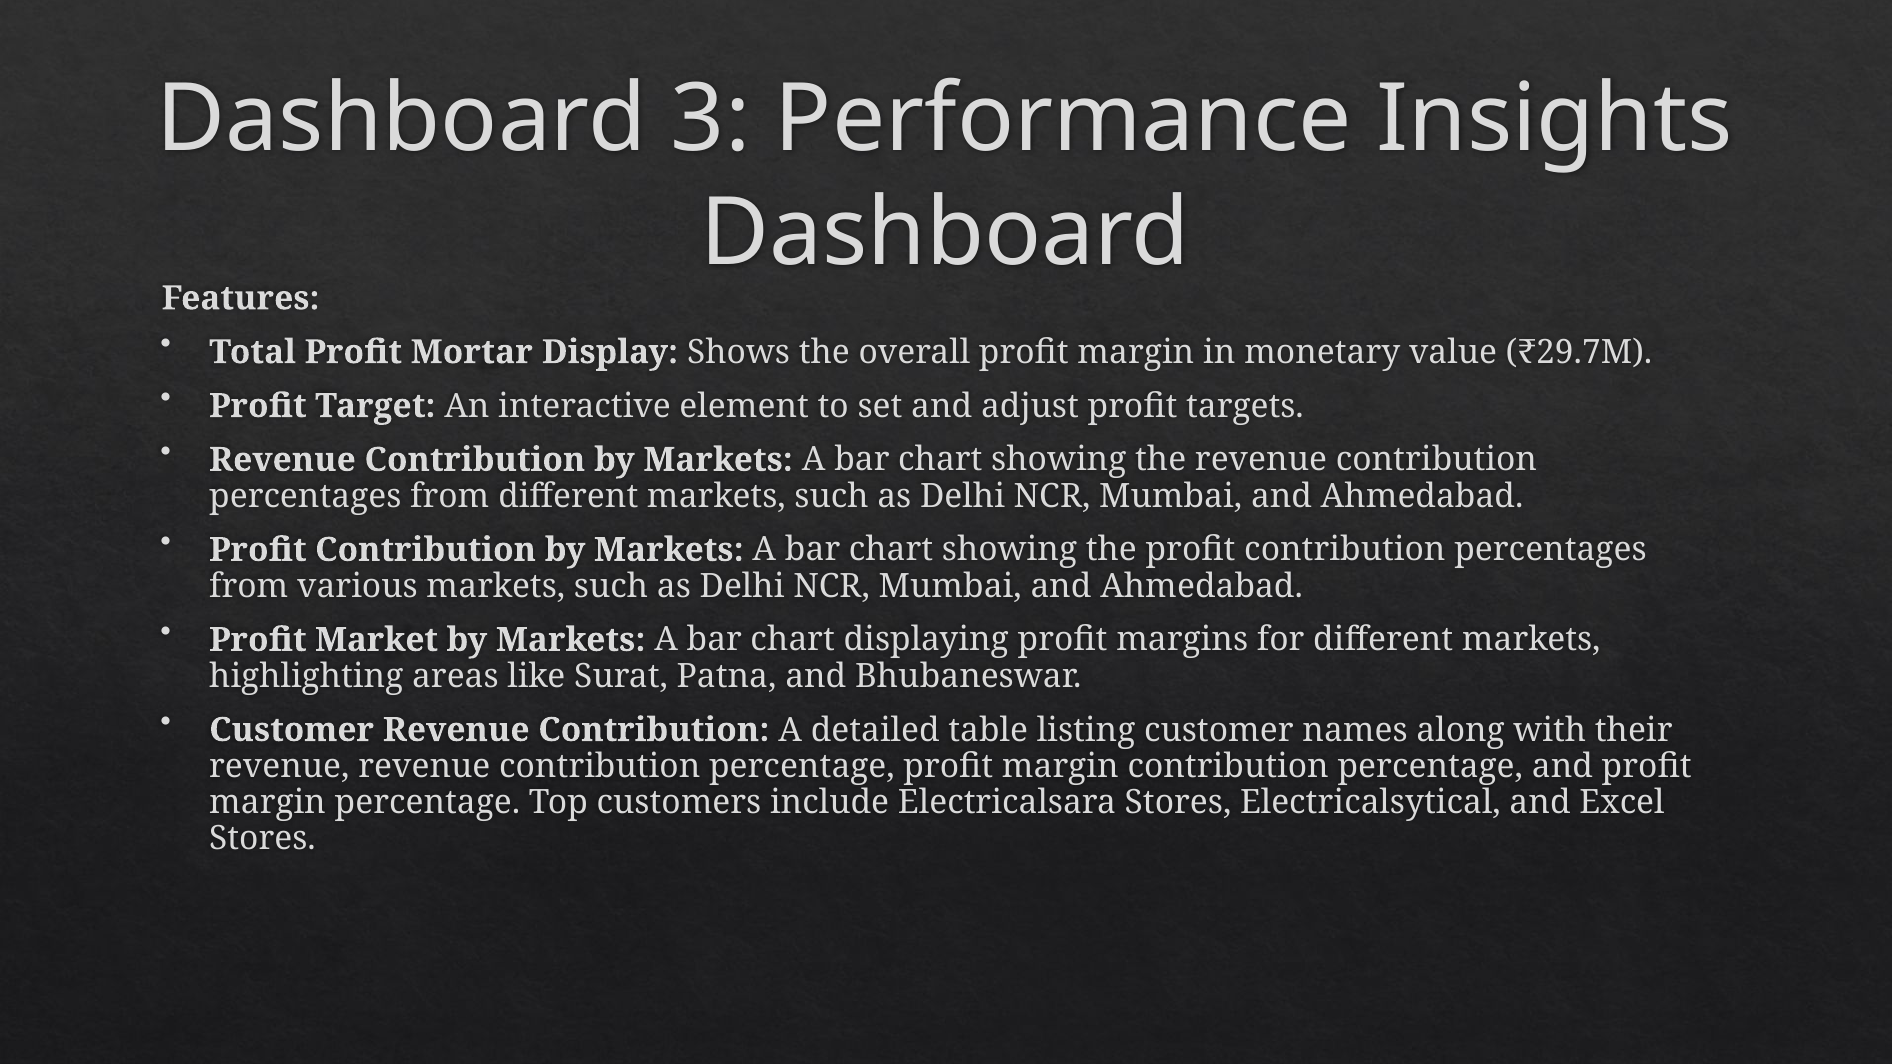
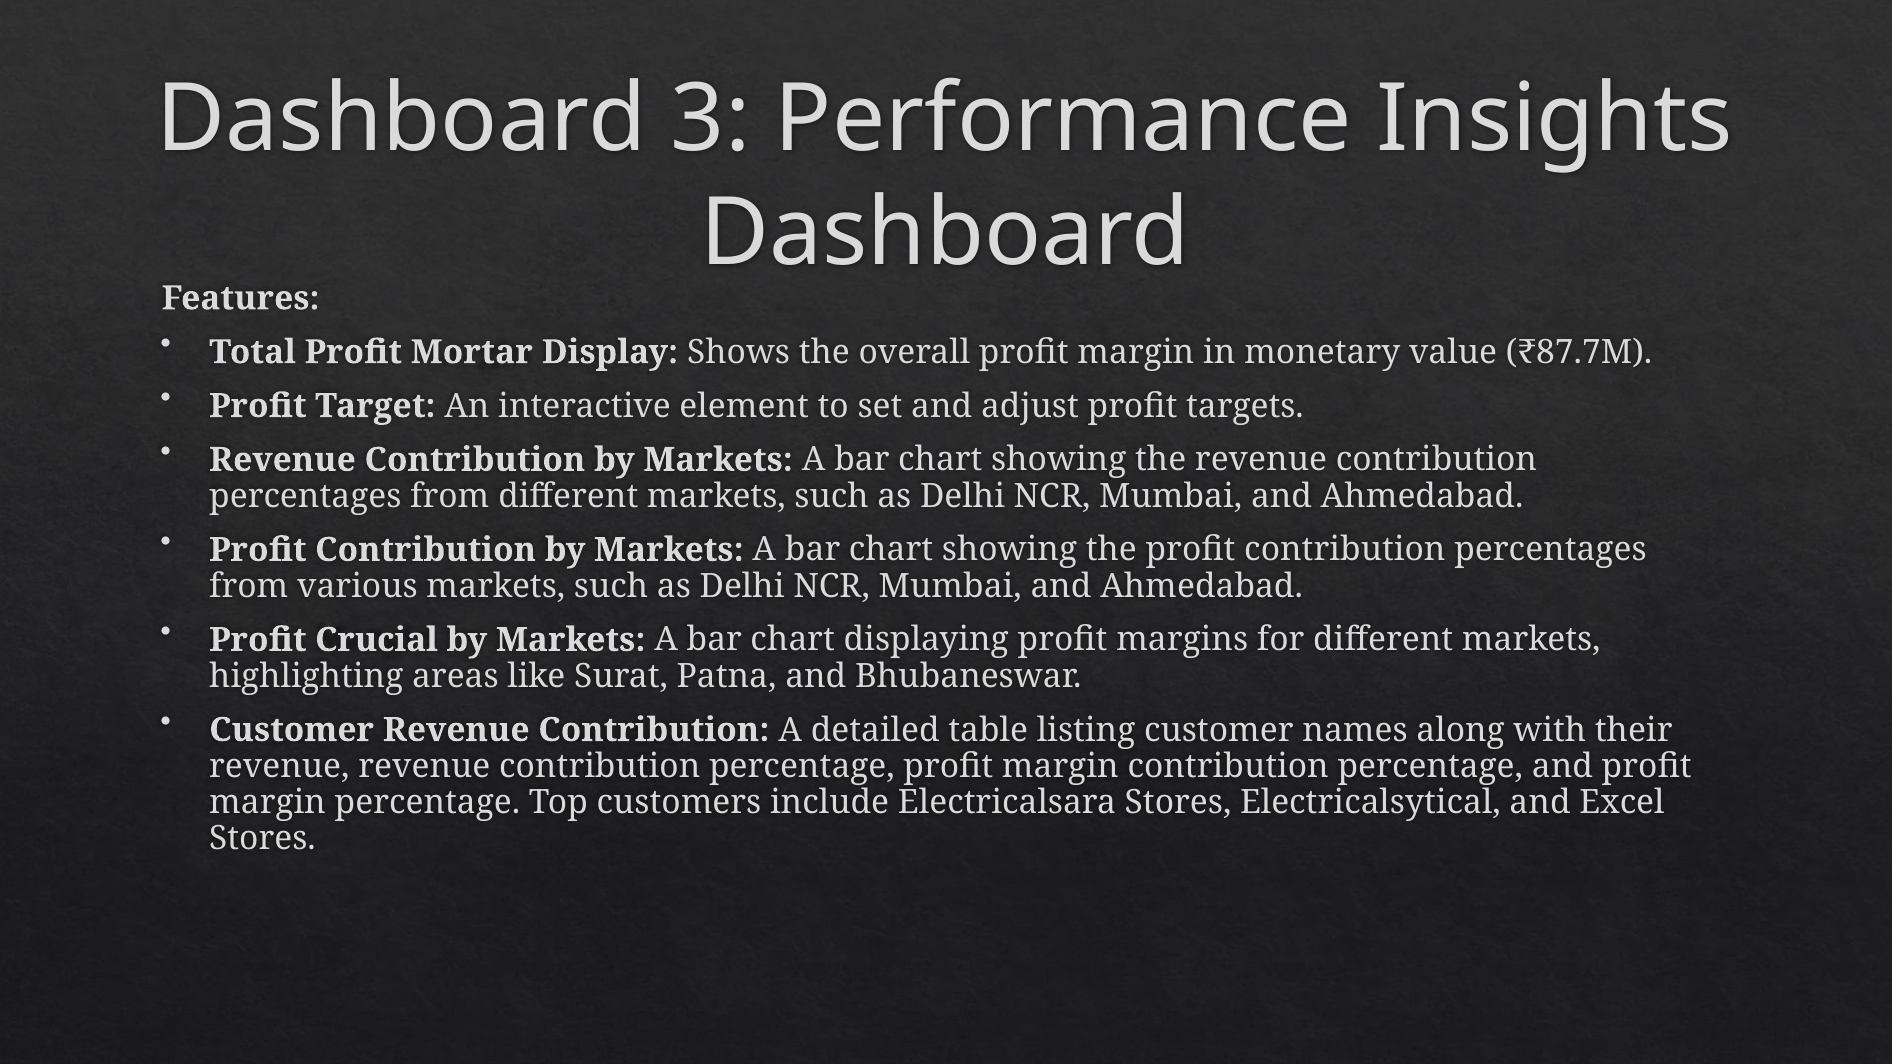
₹29.7M: ₹29.7M -> ₹87.7M
Market: Market -> Crucial
